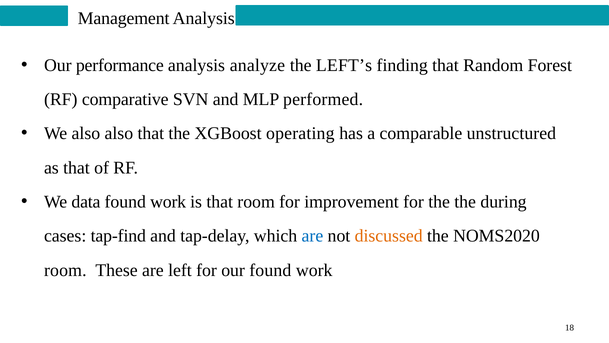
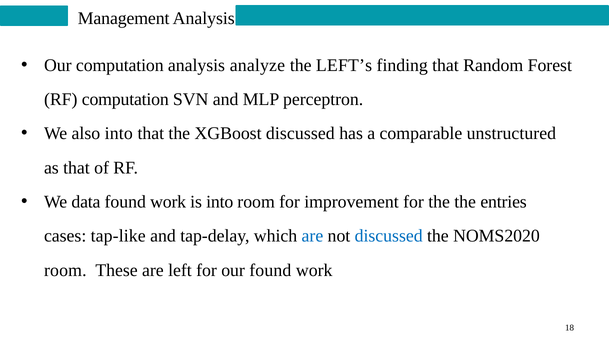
Our performance: performance -> computation
RF comparative: comparative -> computation
performed: performed -> perceptron
also also: also -> into
XGBoost operating: operating -> discussed
is that: that -> into
during: during -> entries
tap-find: tap-find -> tap-like
discussed at (389, 236) colour: orange -> blue
